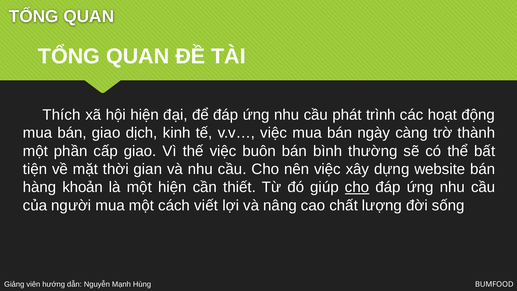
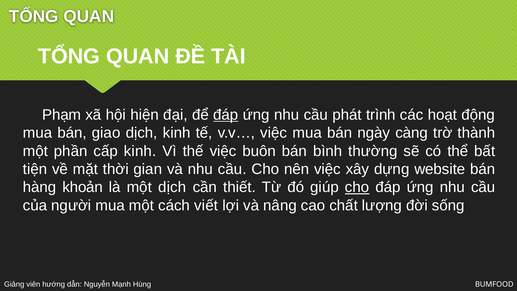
Thích: Thích -> Phạm
đáp at (226, 115) underline: none -> present
cấp giao: giao -> kinh
một hiện: hiện -> dịch
